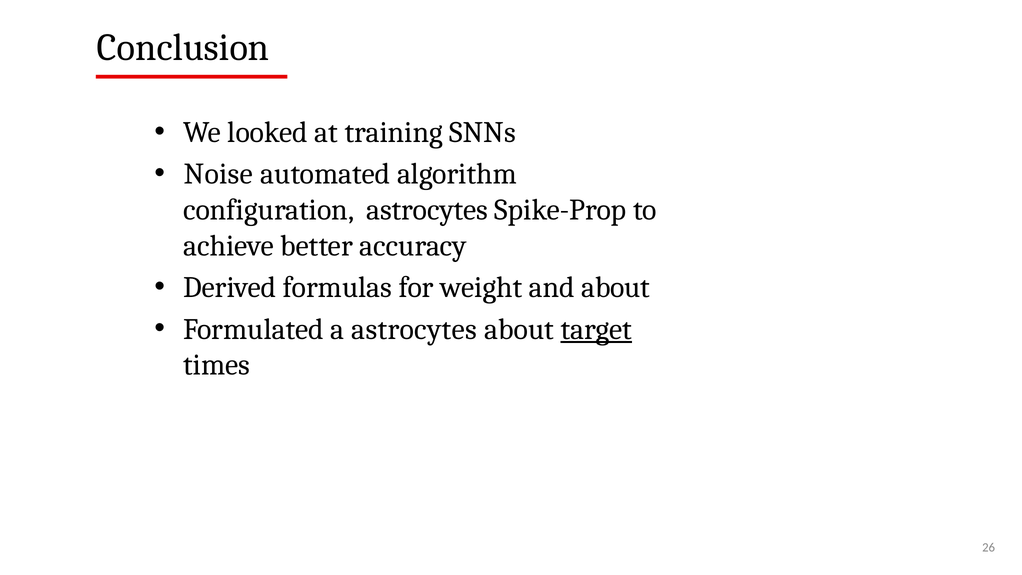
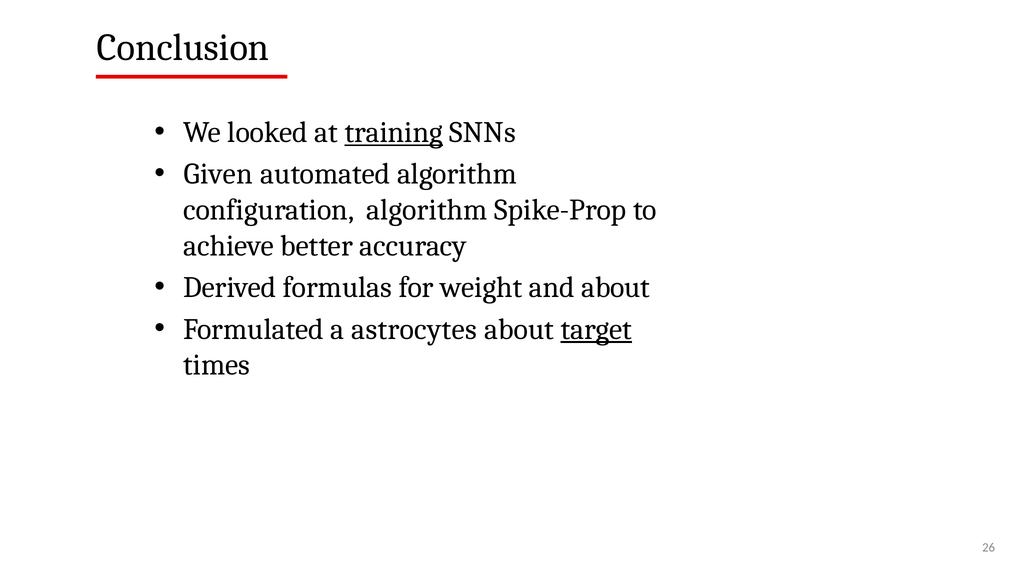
training underline: none -> present
Noise: Noise -> Given
configuration astrocytes: astrocytes -> algorithm
